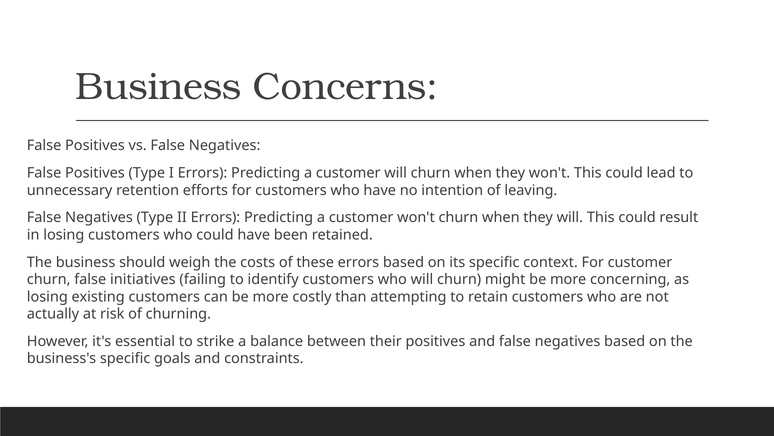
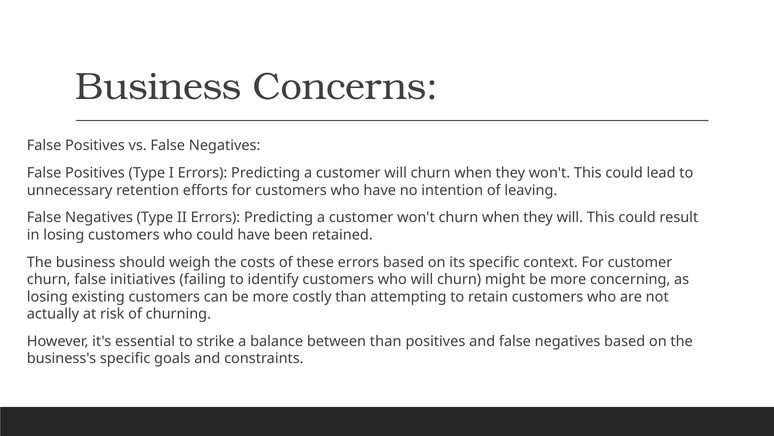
between their: their -> than
